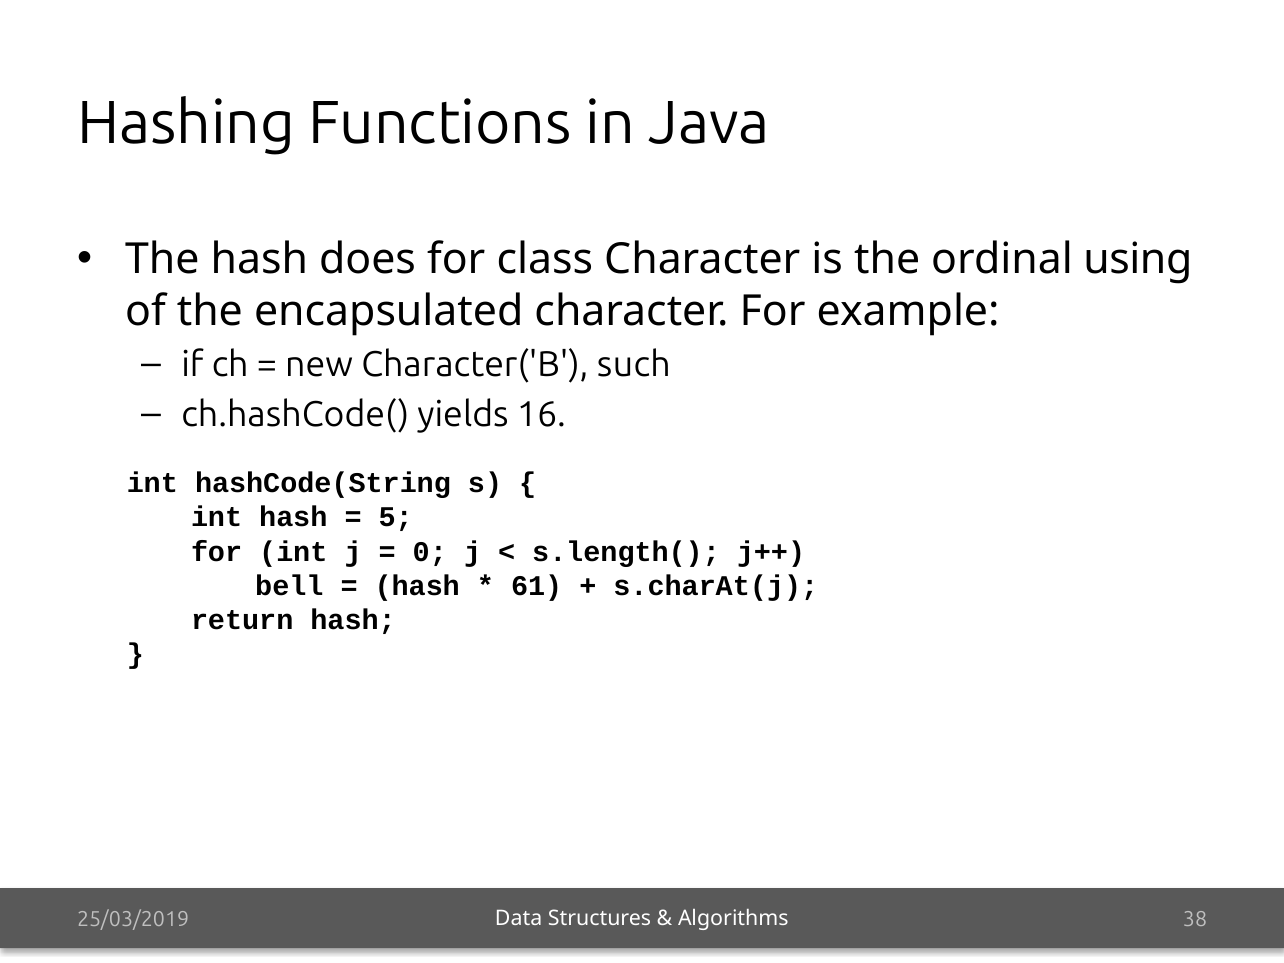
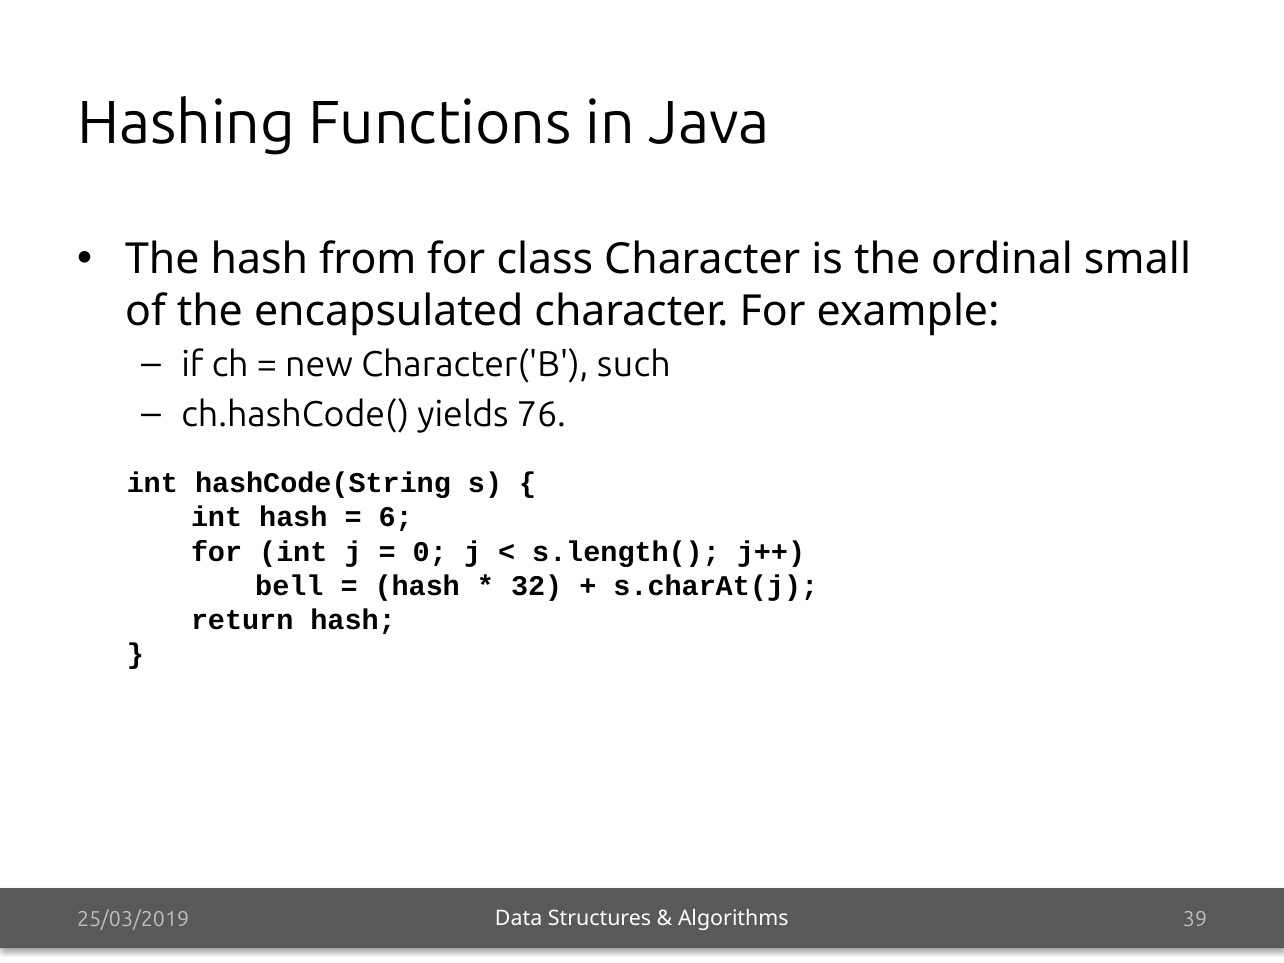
does: does -> from
using: using -> small
16: 16 -> 76
5: 5 -> 6
61: 61 -> 32
38: 38 -> 39
